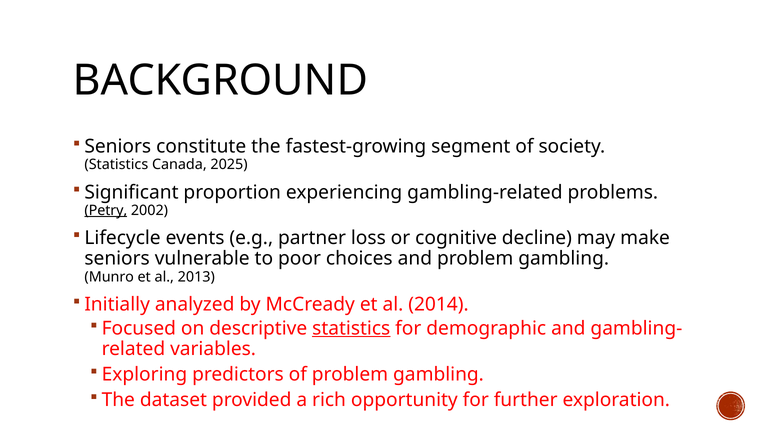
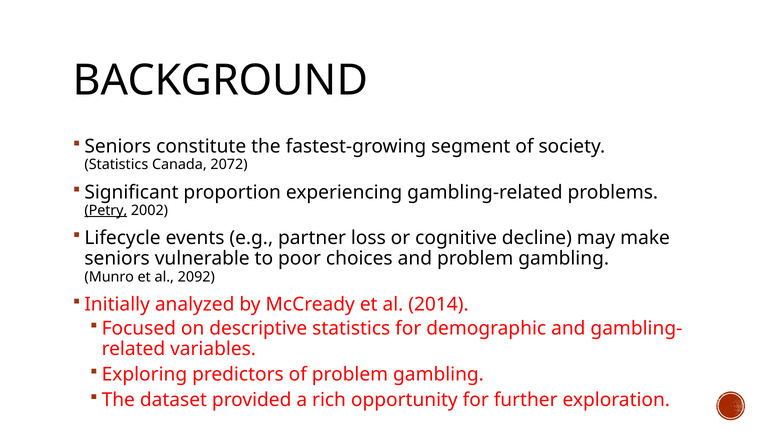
2025: 2025 -> 2072
2013: 2013 -> 2092
statistics at (351, 328) underline: present -> none
